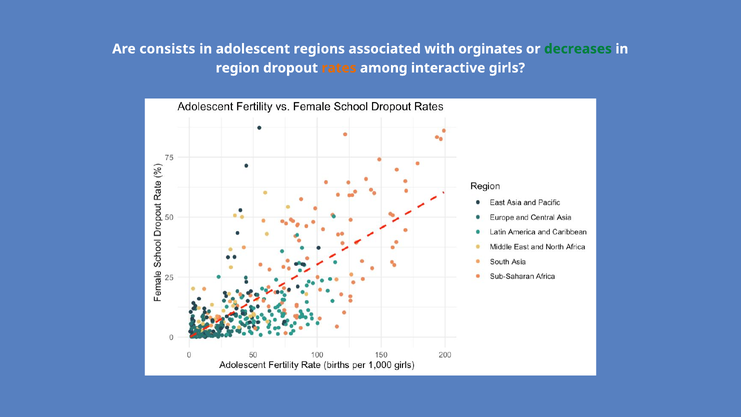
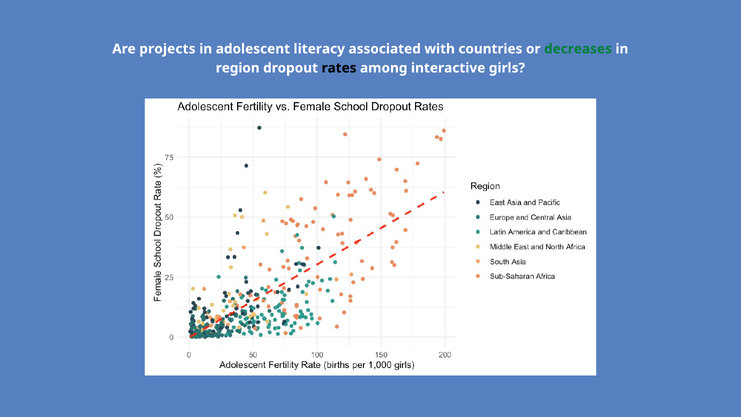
consists: consists -> projects
regions: regions -> literacy
orginates: orginates -> countries
rates colour: orange -> black
